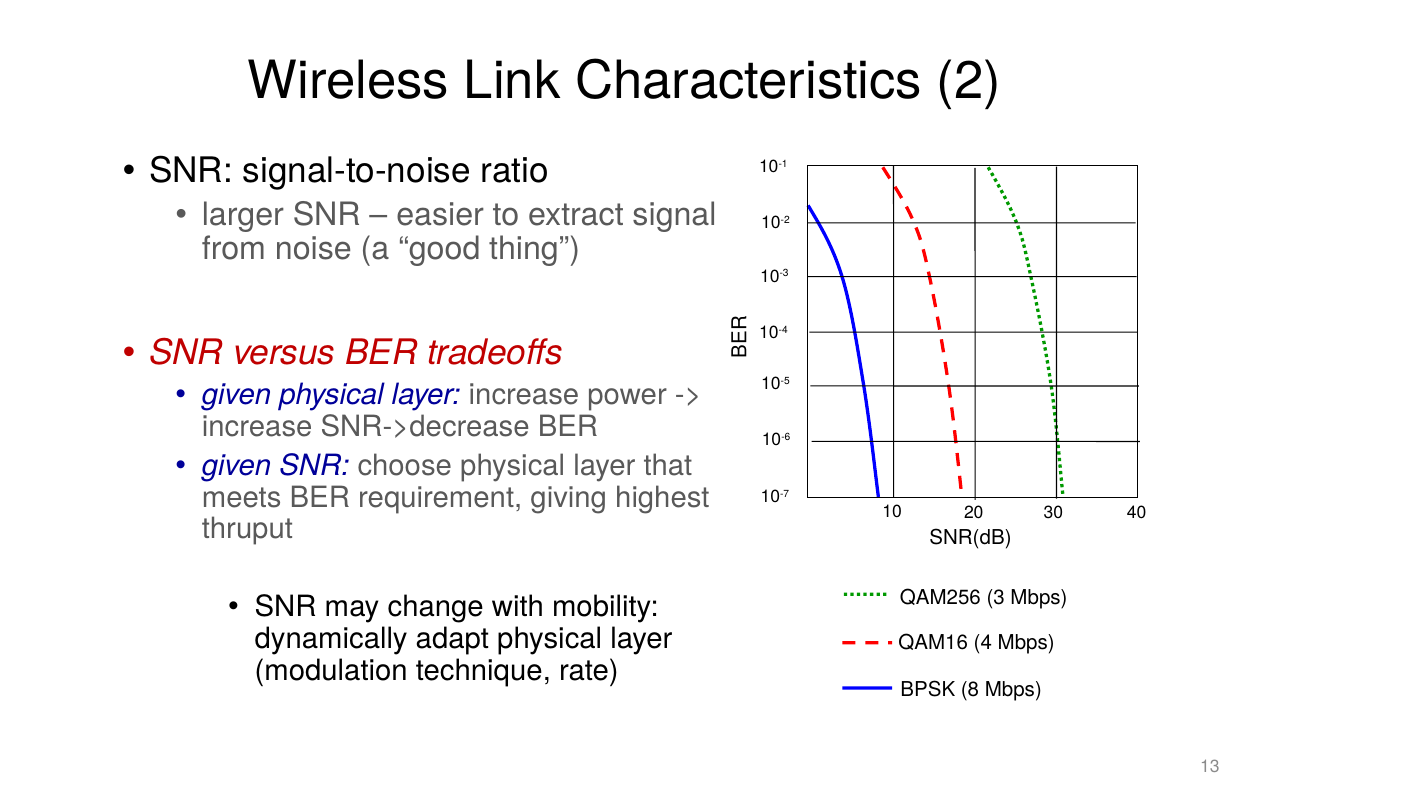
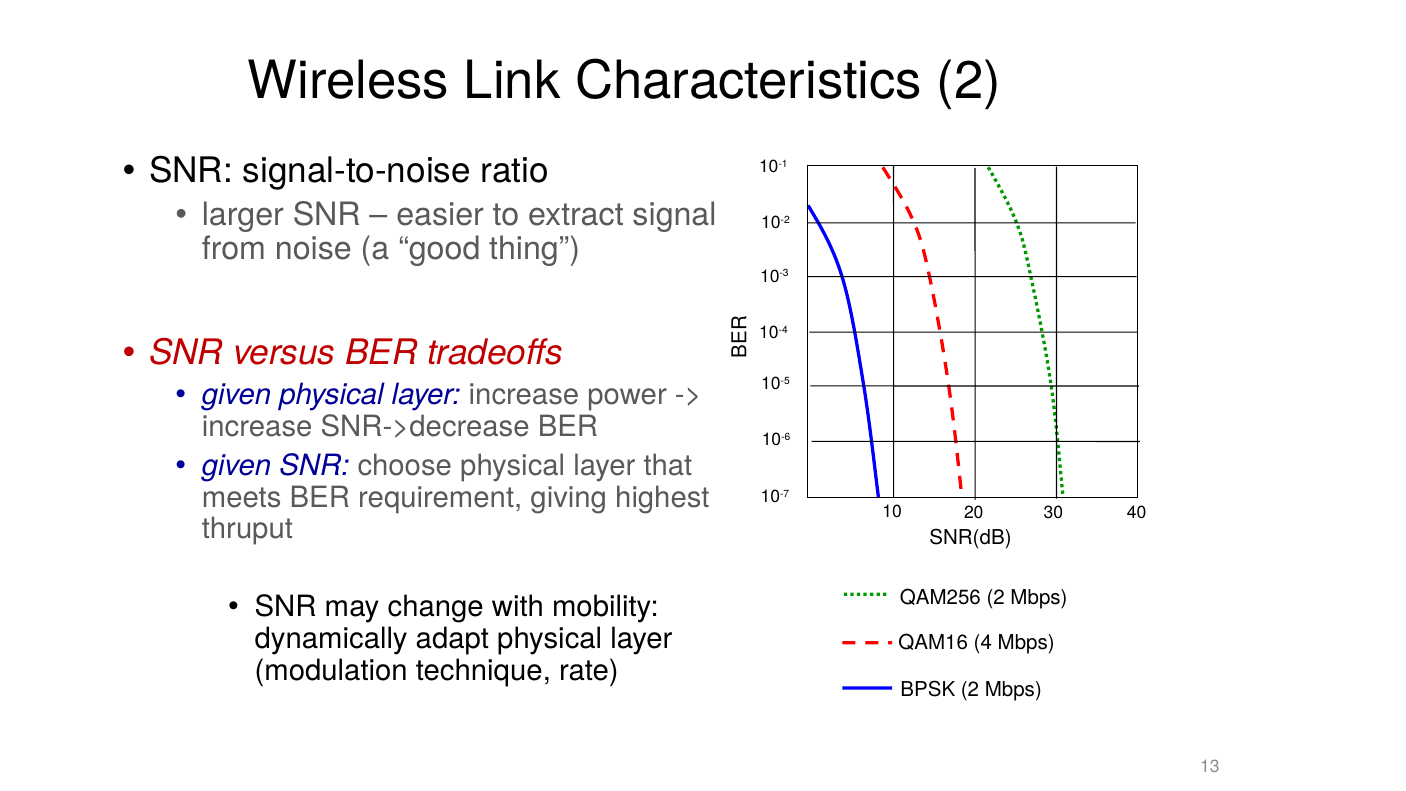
QAM256 3: 3 -> 2
BPSK 8: 8 -> 2
